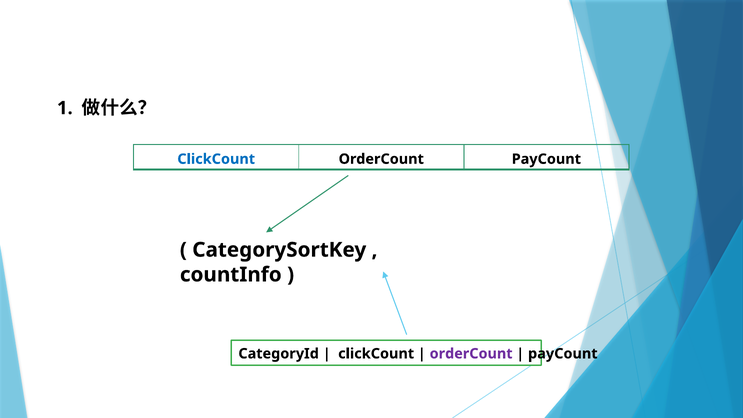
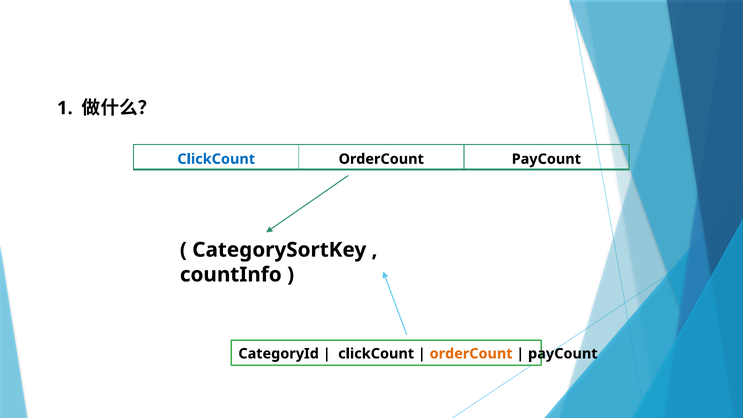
orderCount at (471, 354) colour: purple -> orange
